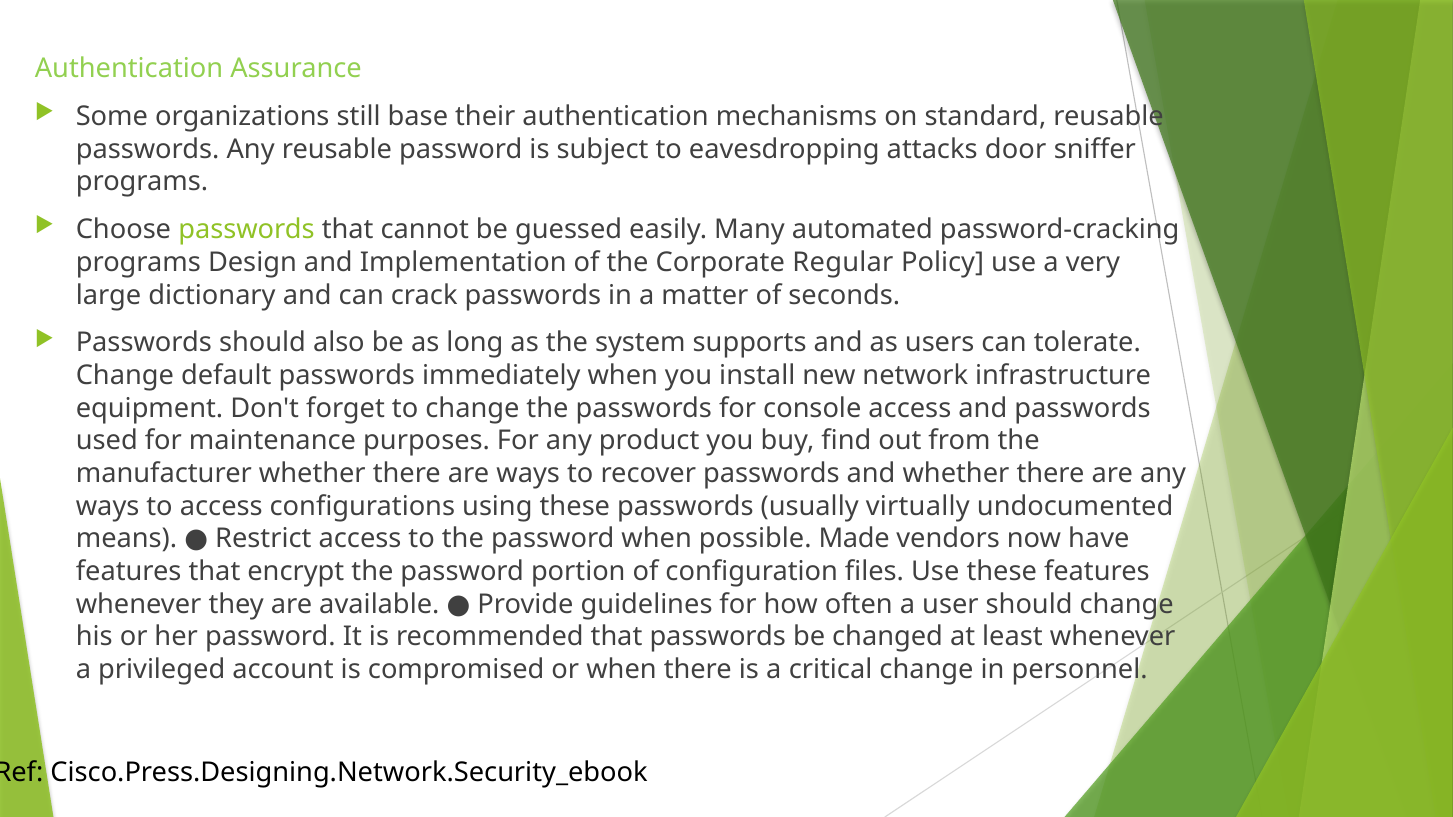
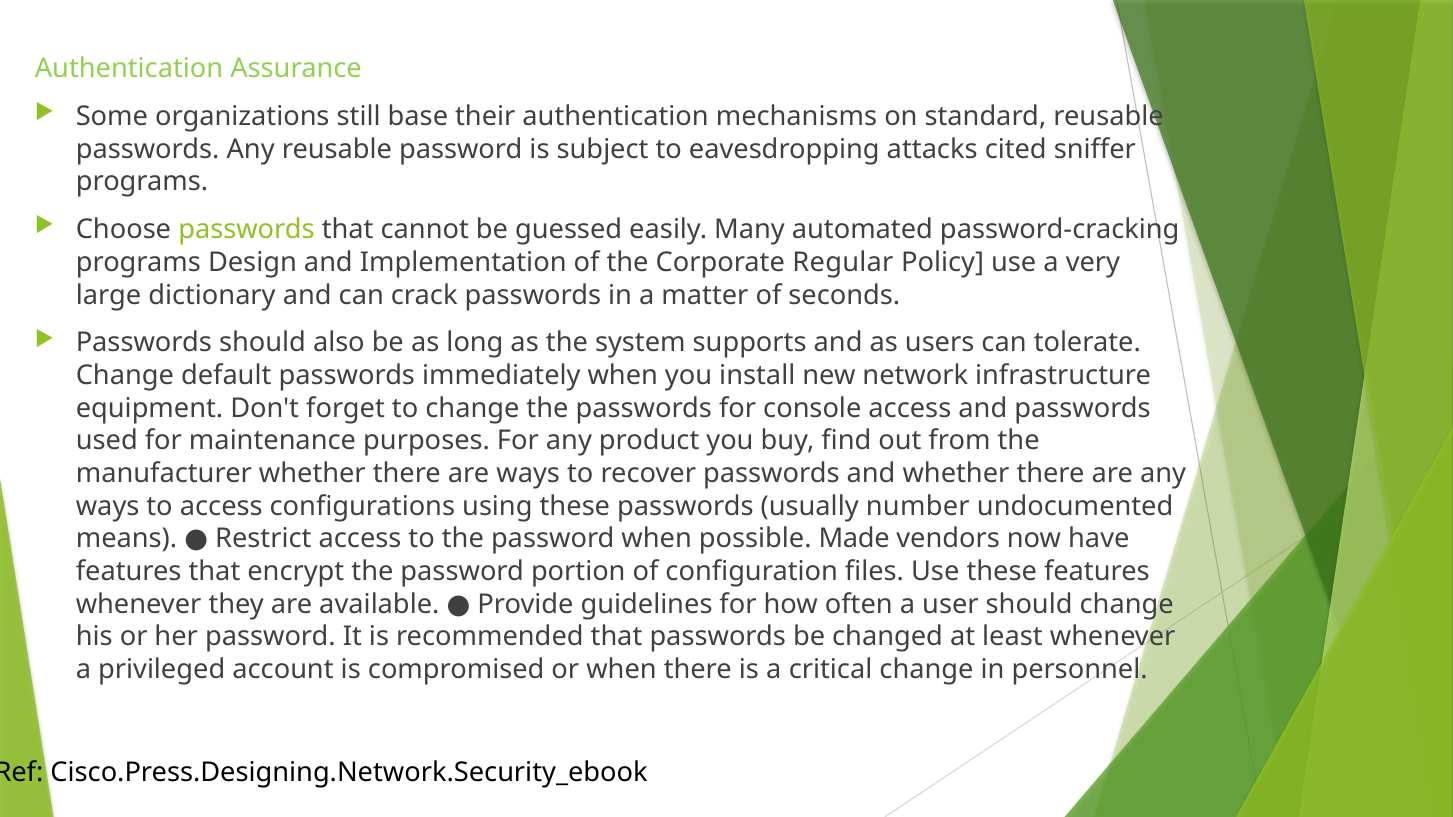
door: door -> cited
virtually: virtually -> number
